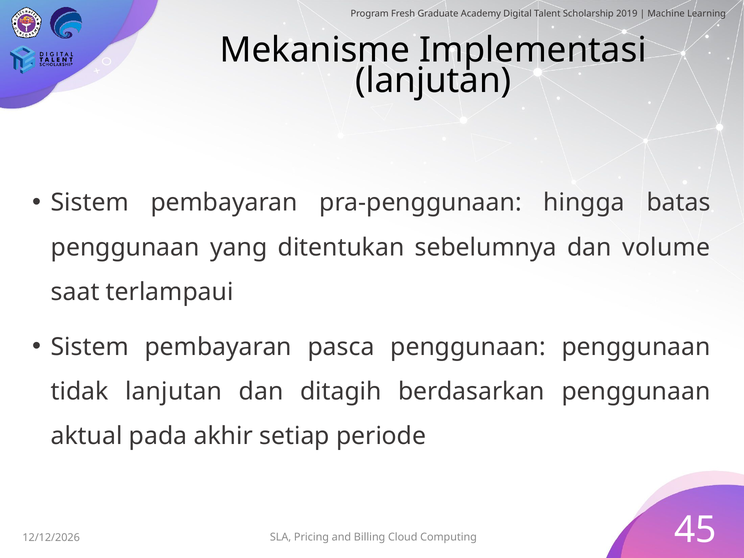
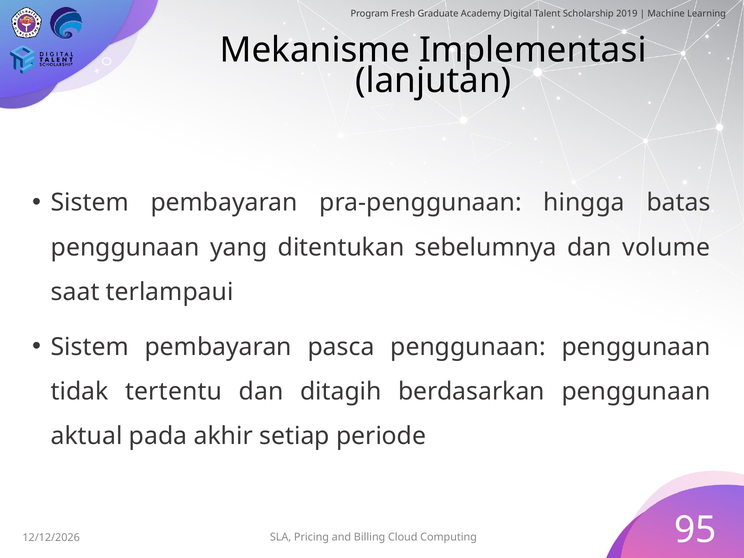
tidak lanjutan: lanjutan -> tertentu
45: 45 -> 95
